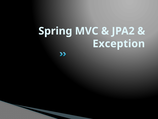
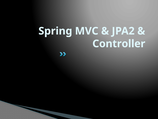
Exception: Exception -> Controller
